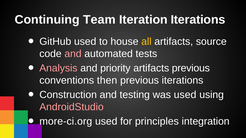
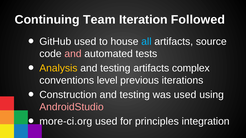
Iteration Iterations: Iterations -> Followed
all colour: yellow -> light blue
Analysis colour: pink -> yellow
priority at (115, 68): priority -> testing
artifacts previous: previous -> complex
then: then -> level
